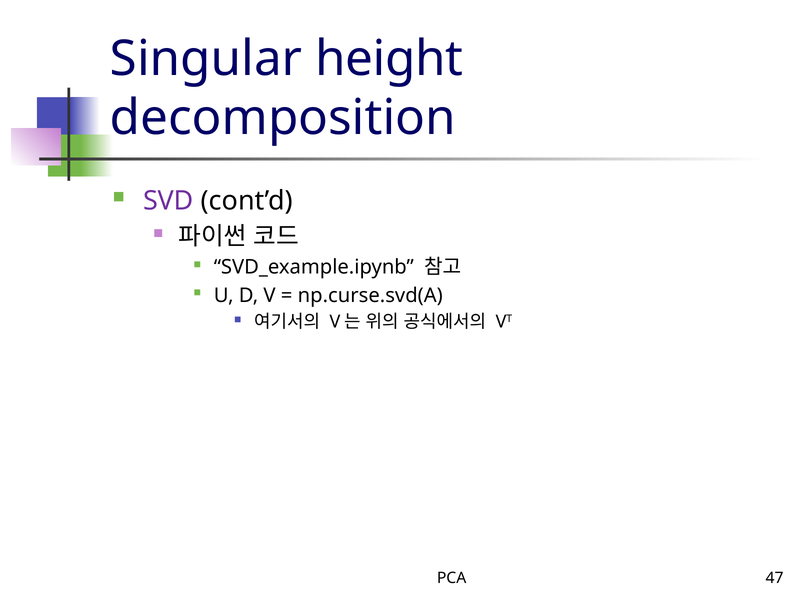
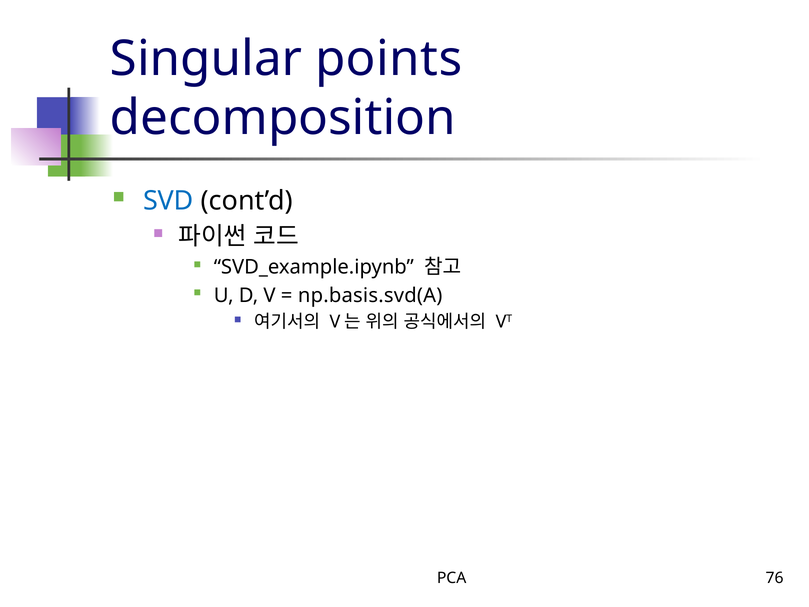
height: height -> points
SVD colour: purple -> blue
np.curse.svd(A: np.curse.svd(A -> np.basis.svd(A
47: 47 -> 76
